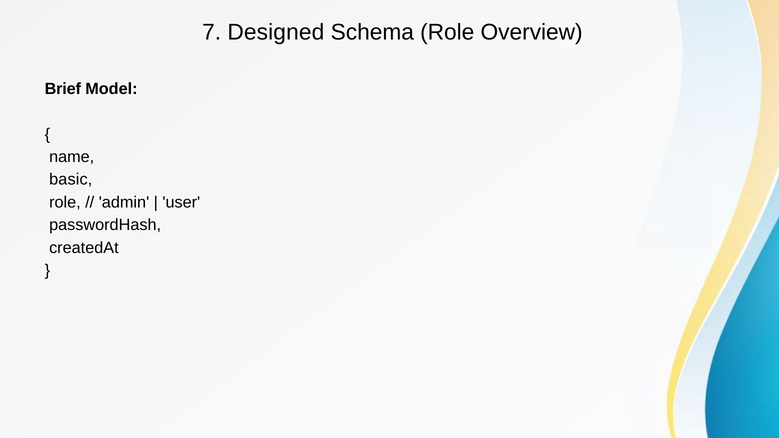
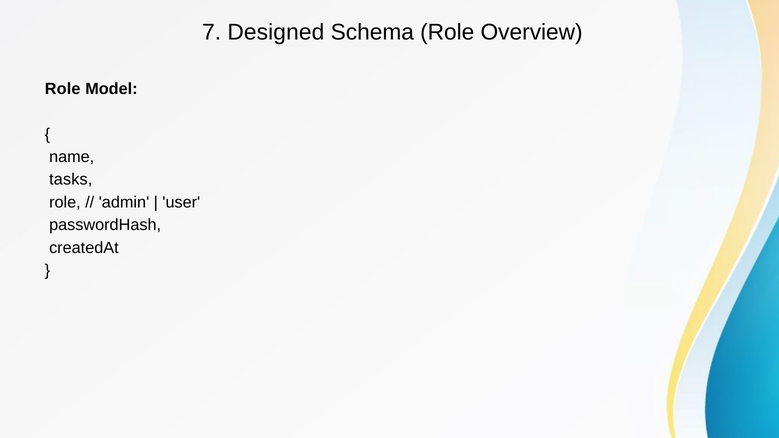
Brief at (63, 89): Brief -> Role
basic: basic -> tasks
